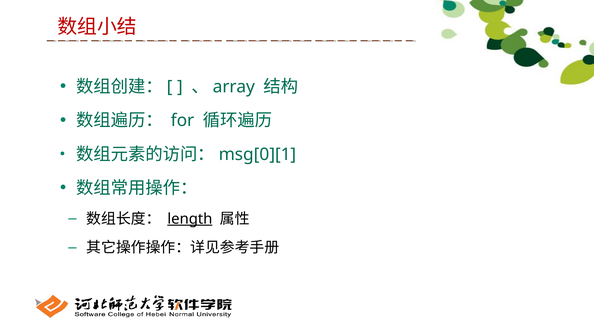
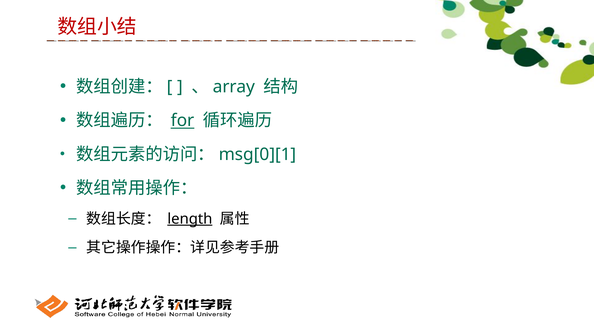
for underline: none -> present
